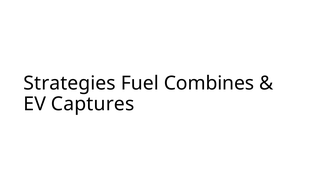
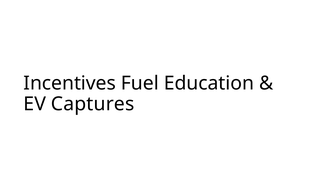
Strategies: Strategies -> Incentives
Combines: Combines -> Education
